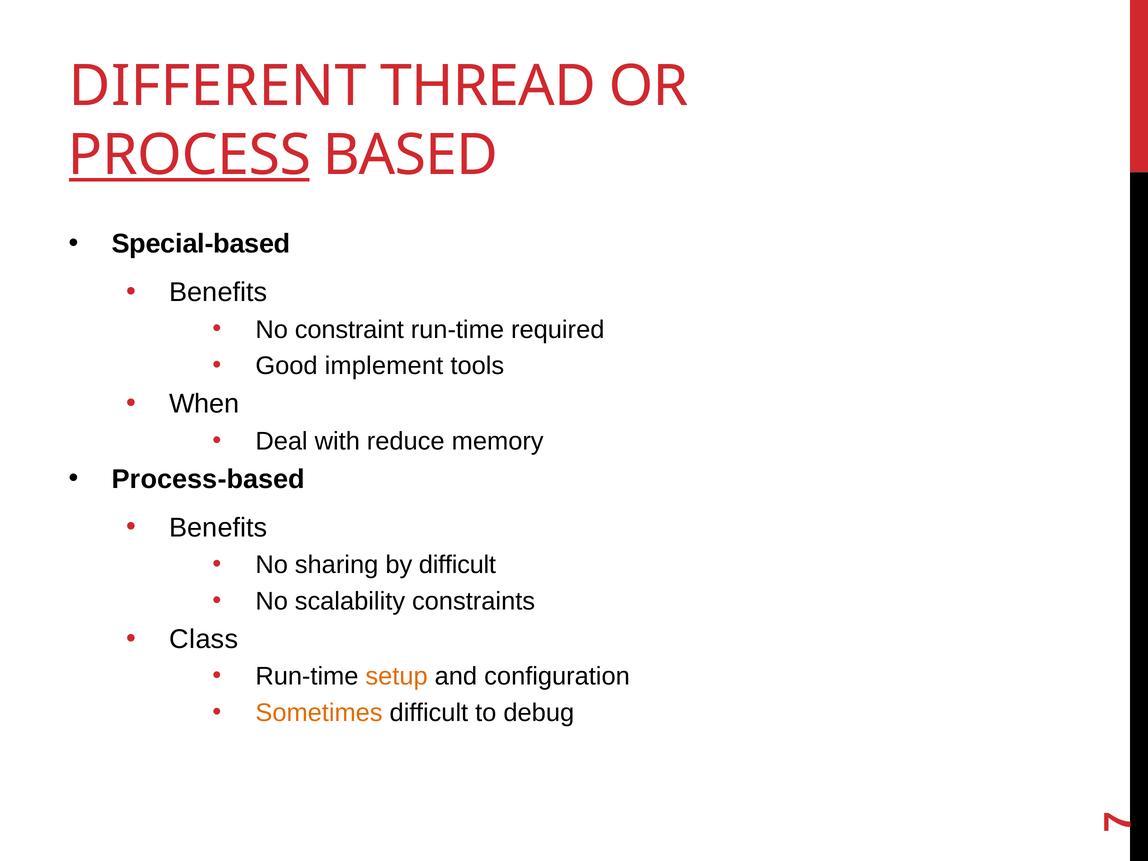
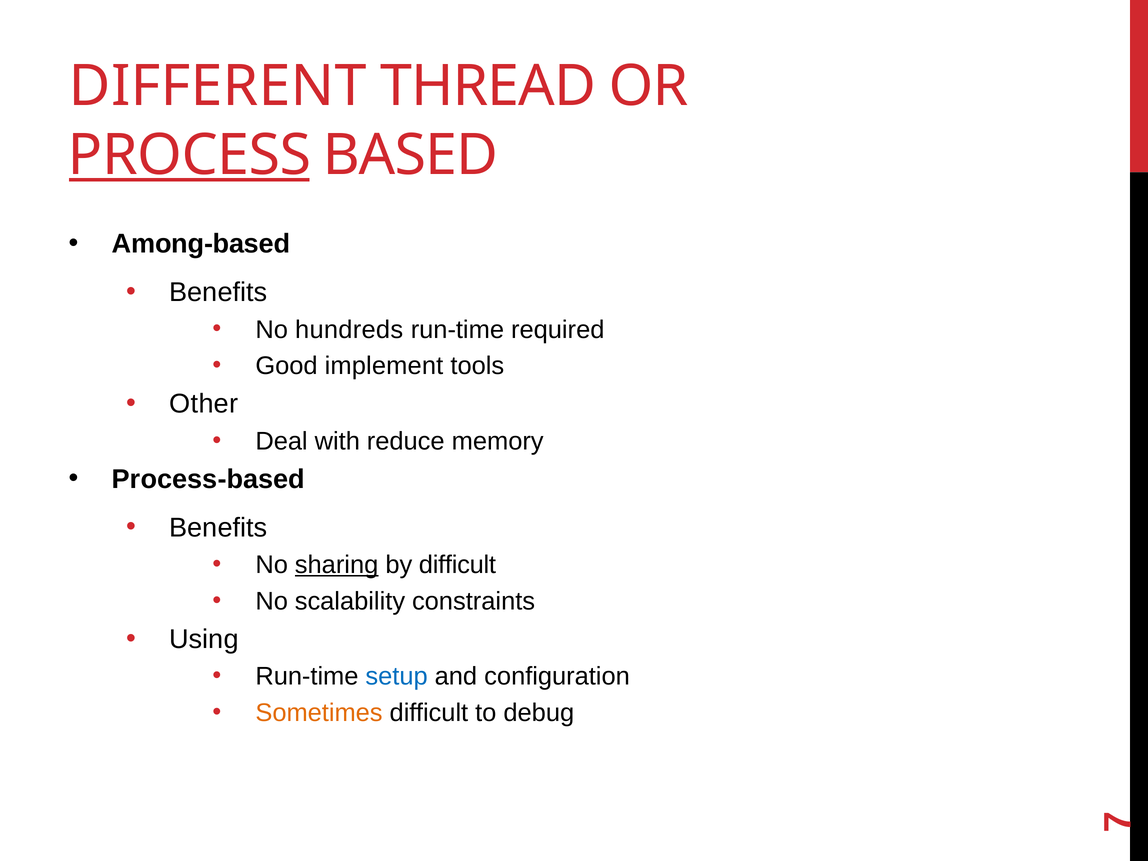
Special-based: Special-based -> Among-based
constraint: constraint -> hundreds
When: When -> Other
sharing underline: none -> present
Class: Class -> Using
setup colour: orange -> blue
